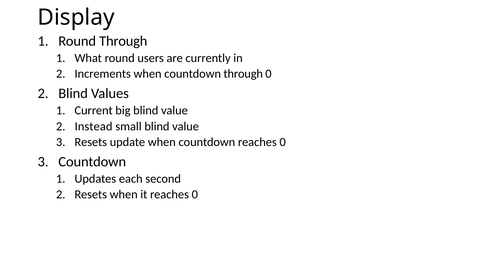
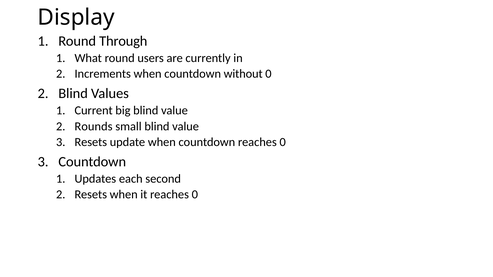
countdown through: through -> without
Instead: Instead -> Rounds
